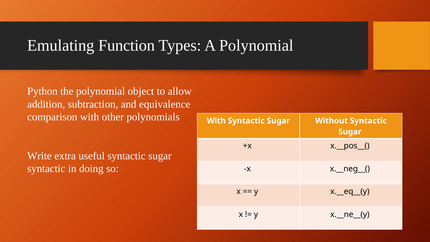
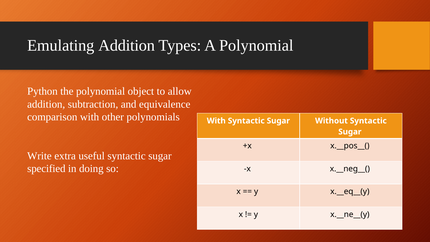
Emulating Function: Function -> Addition
syntactic at (46, 169): syntactic -> specified
